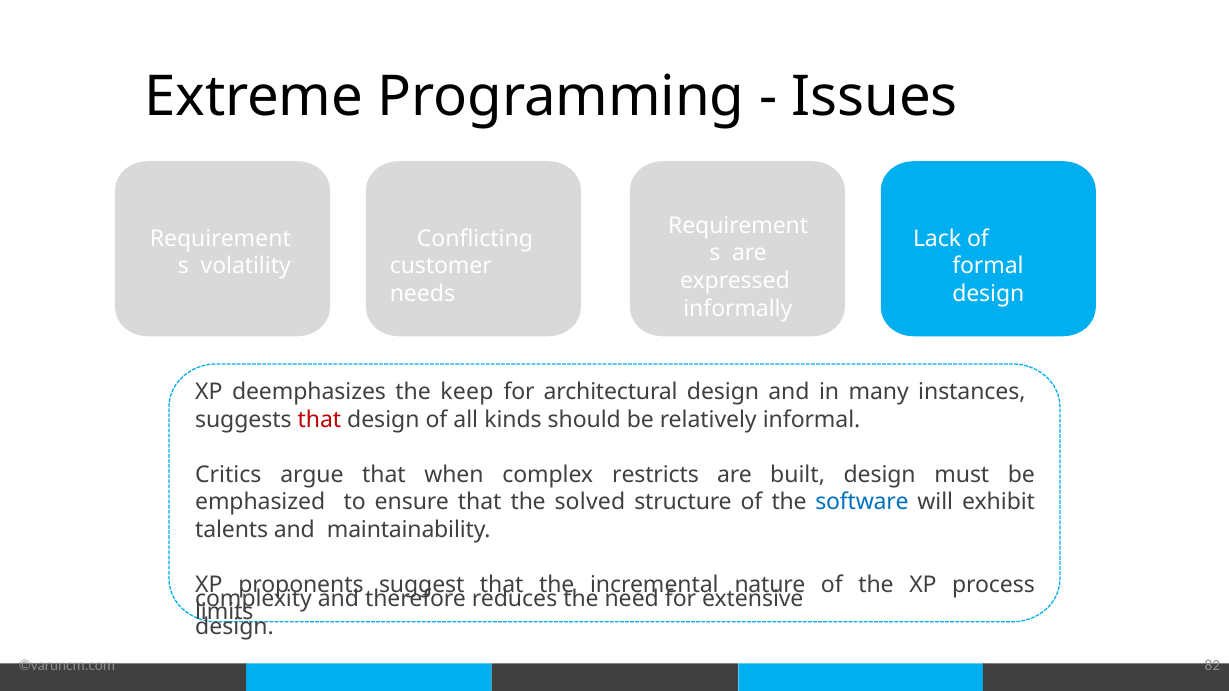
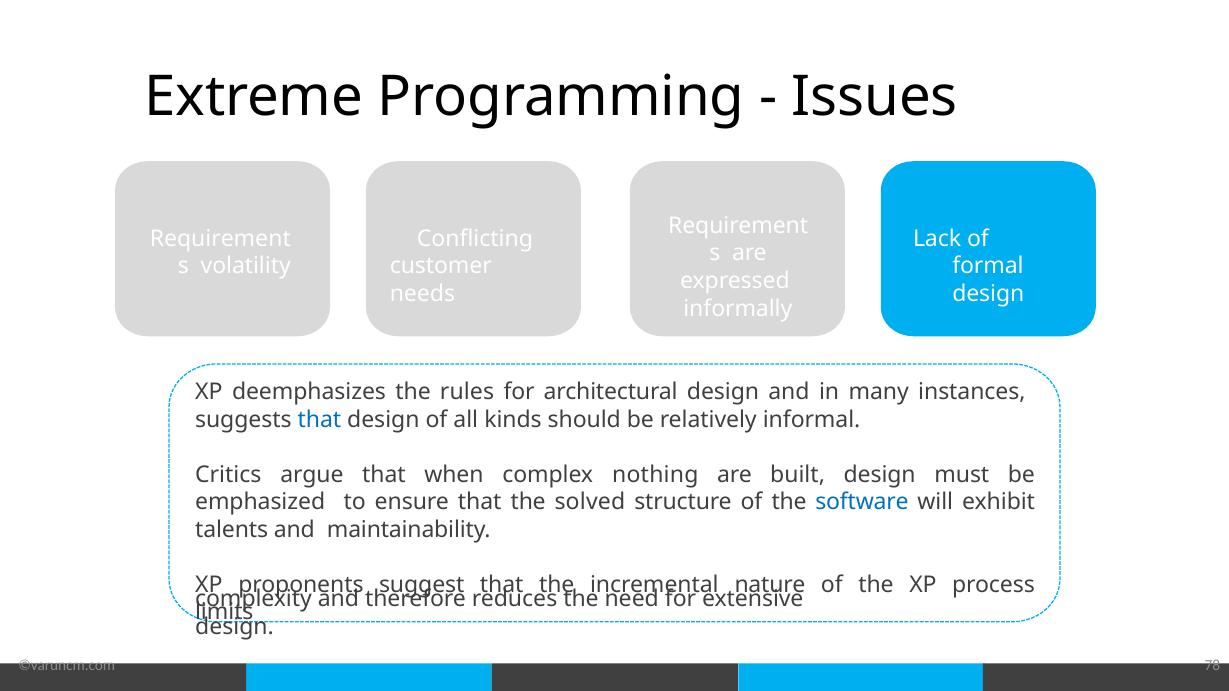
keep: keep -> rules
that at (319, 420) colour: red -> blue
restricts: restricts -> nothing
82: 82 -> 78
